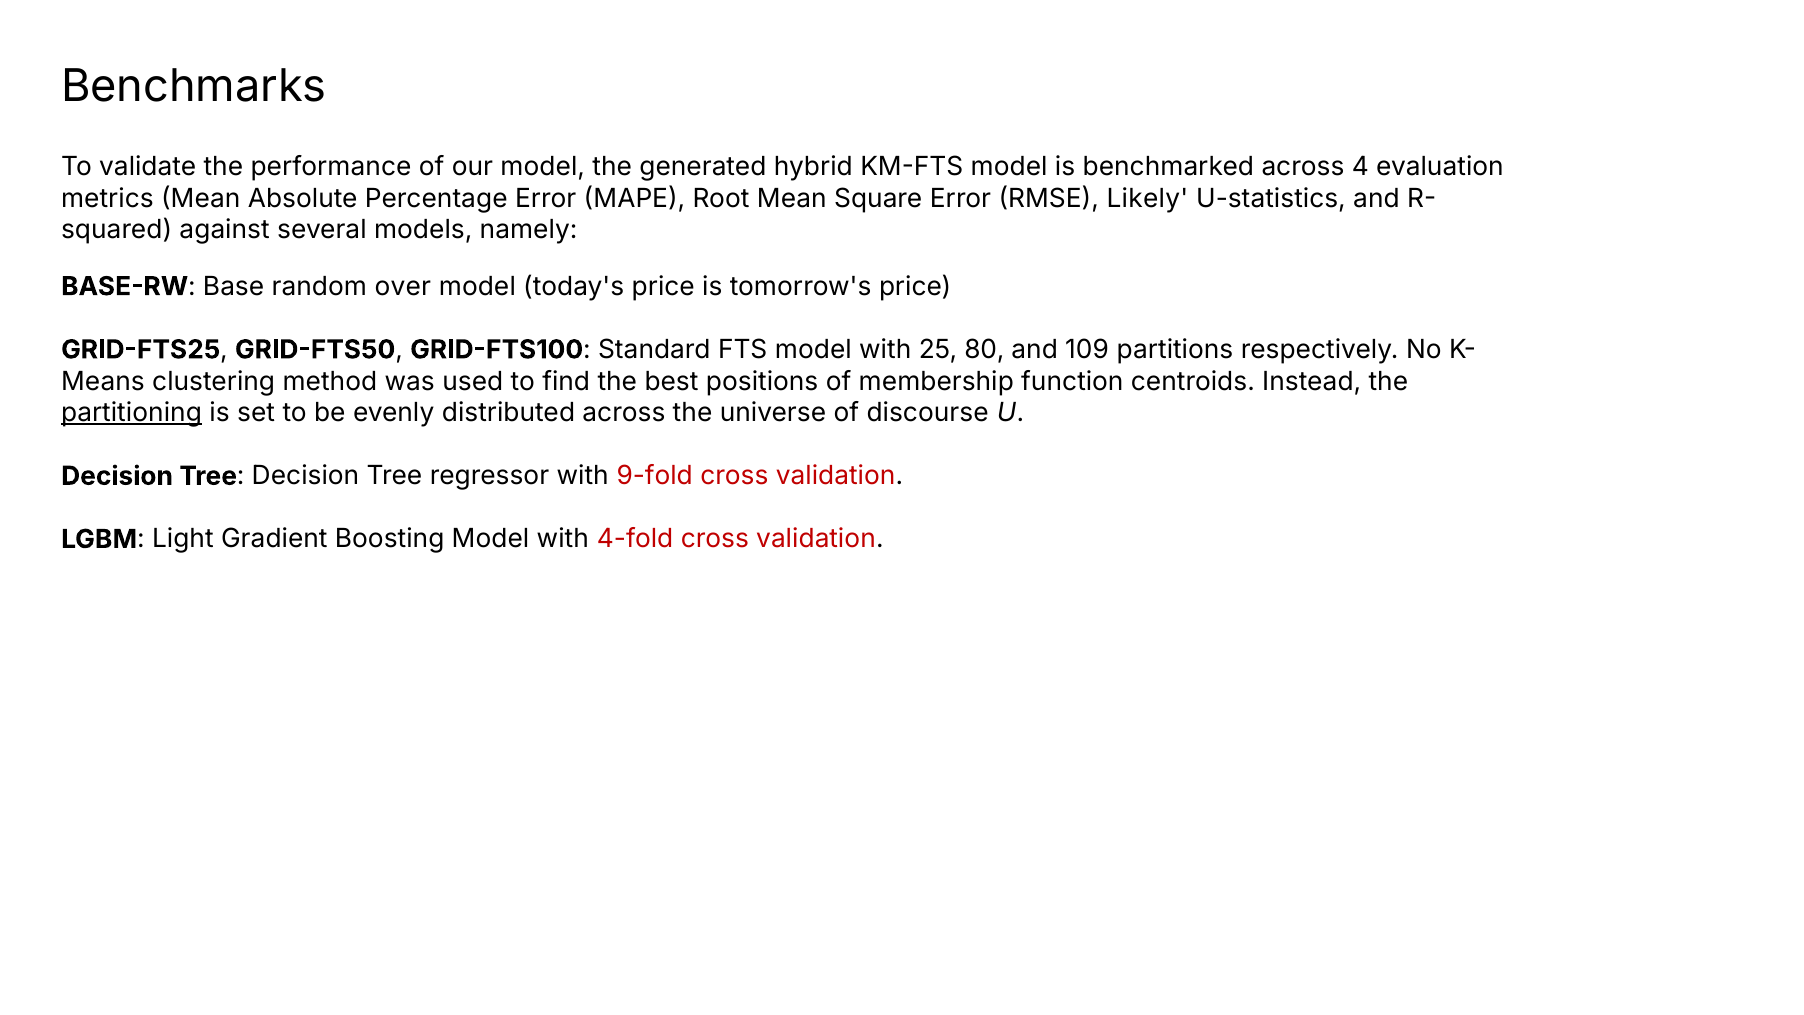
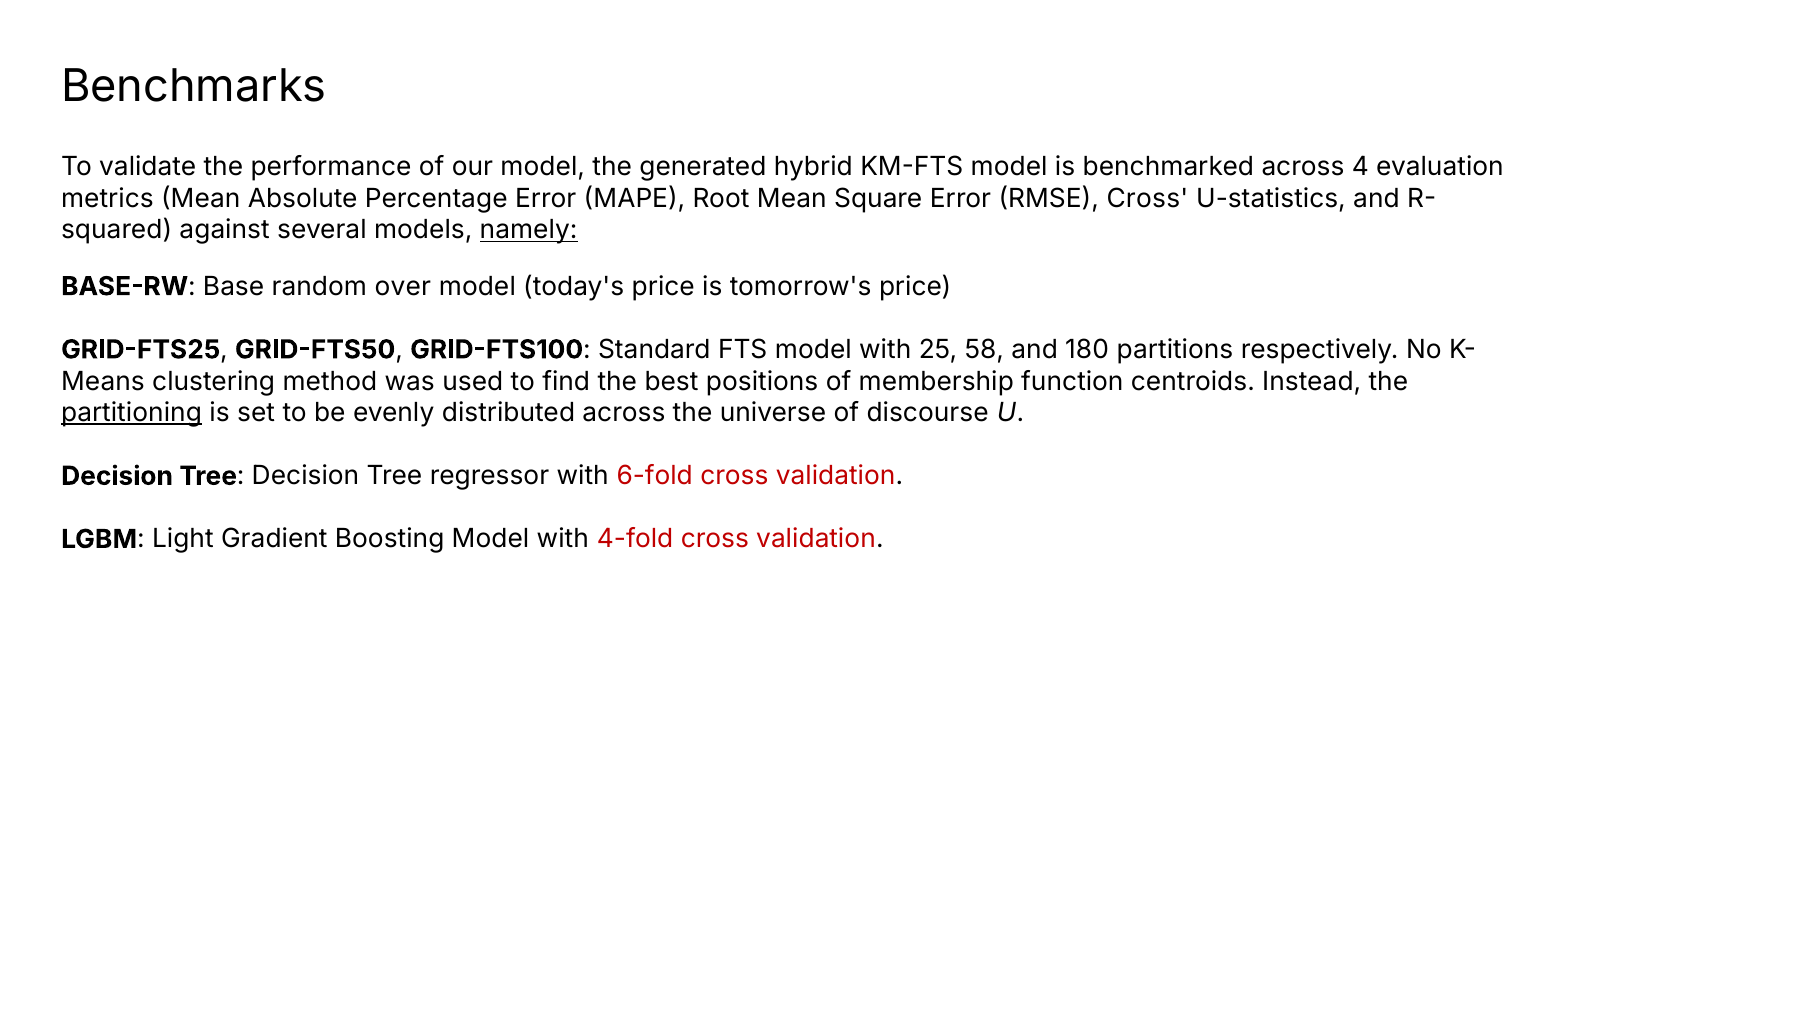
RMSE Likely: Likely -> Cross
namely underline: none -> present
80: 80 -> 58
109: 109 -> 180
9-fold: 9-fold -> 6-fold
